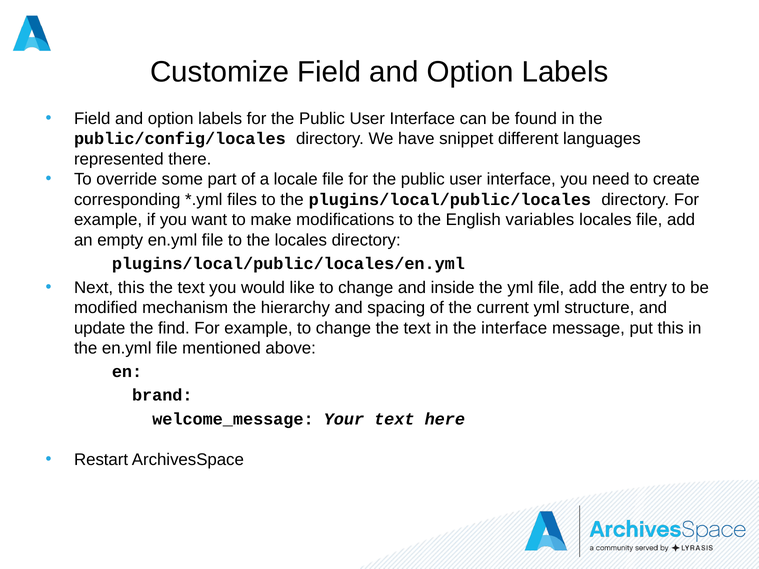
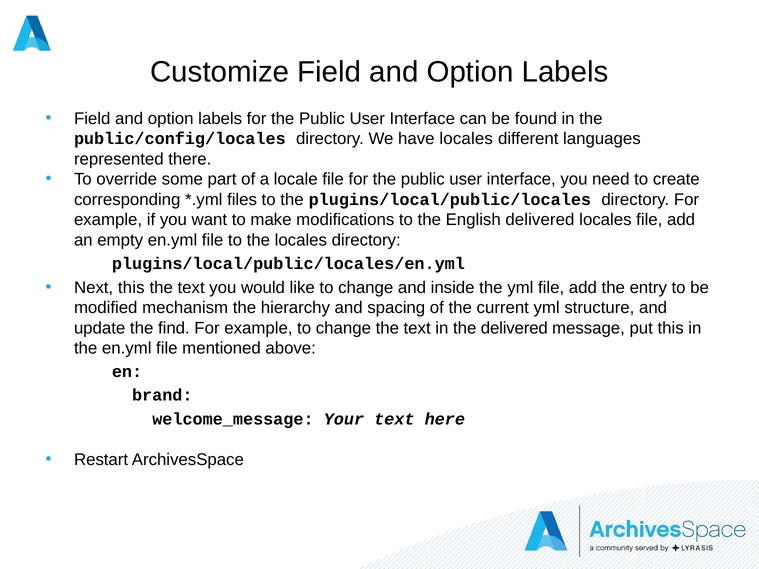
have snippet: snippet -> locales
English variables: variables -> delivered
the interface: interface -> delivered
